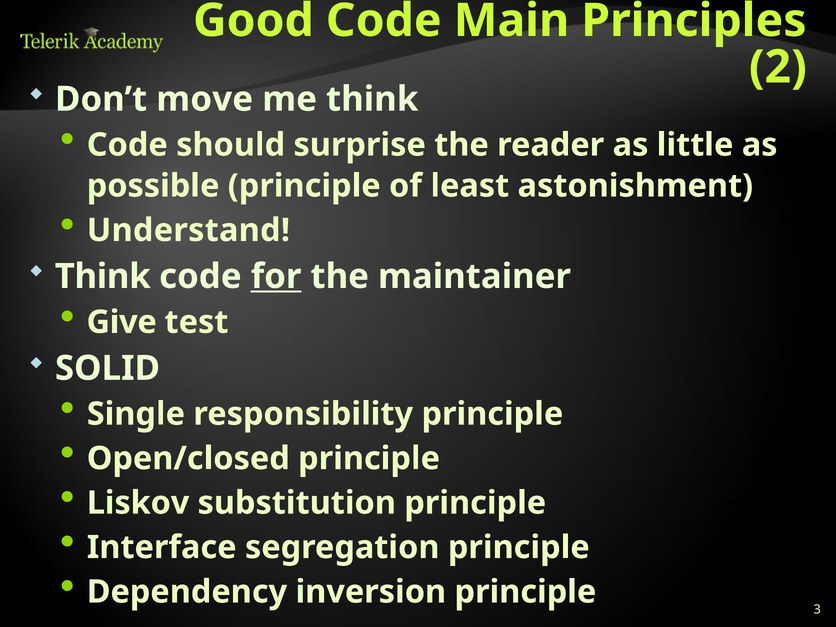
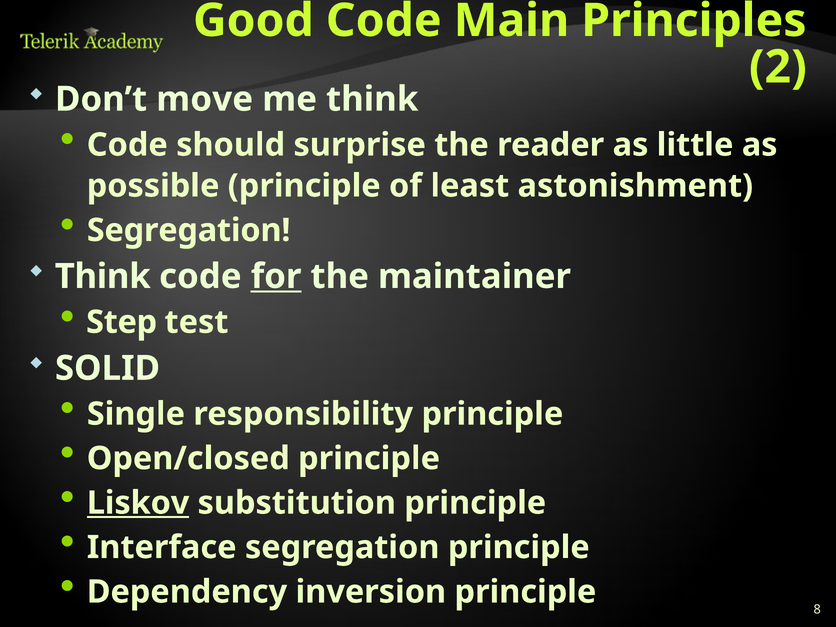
Understand at (188, 230): Understand -> Segregation
Give: Give -> Step
Liskov underline: none -> present
3: 3 -> 8
